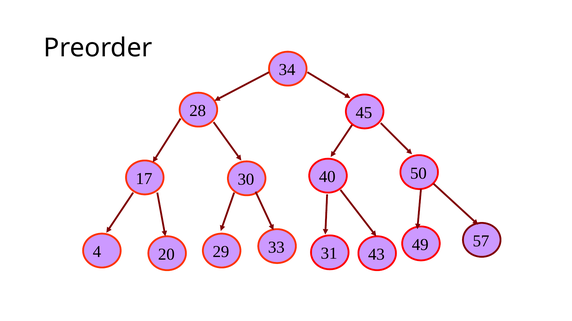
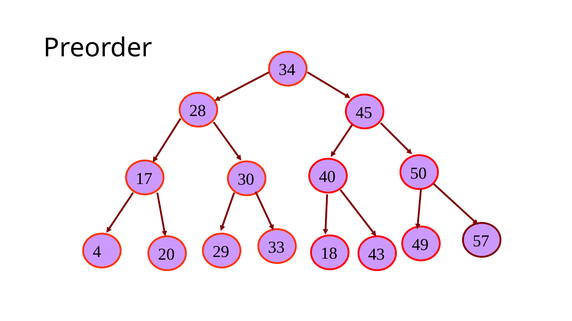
31: 31 -> 18
